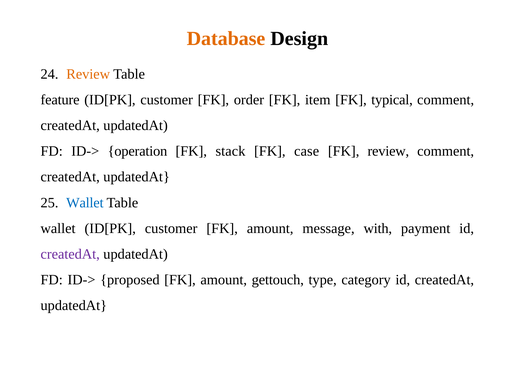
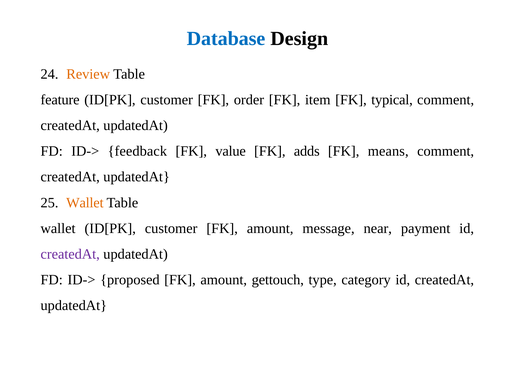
Database colour: orange -> blue
operation: operation -> feedback
stack: stack -> value
case: case -> adds
FK review: review -> means
Wallet at (85, 203) colour: blue -> orange
with: with -> near
